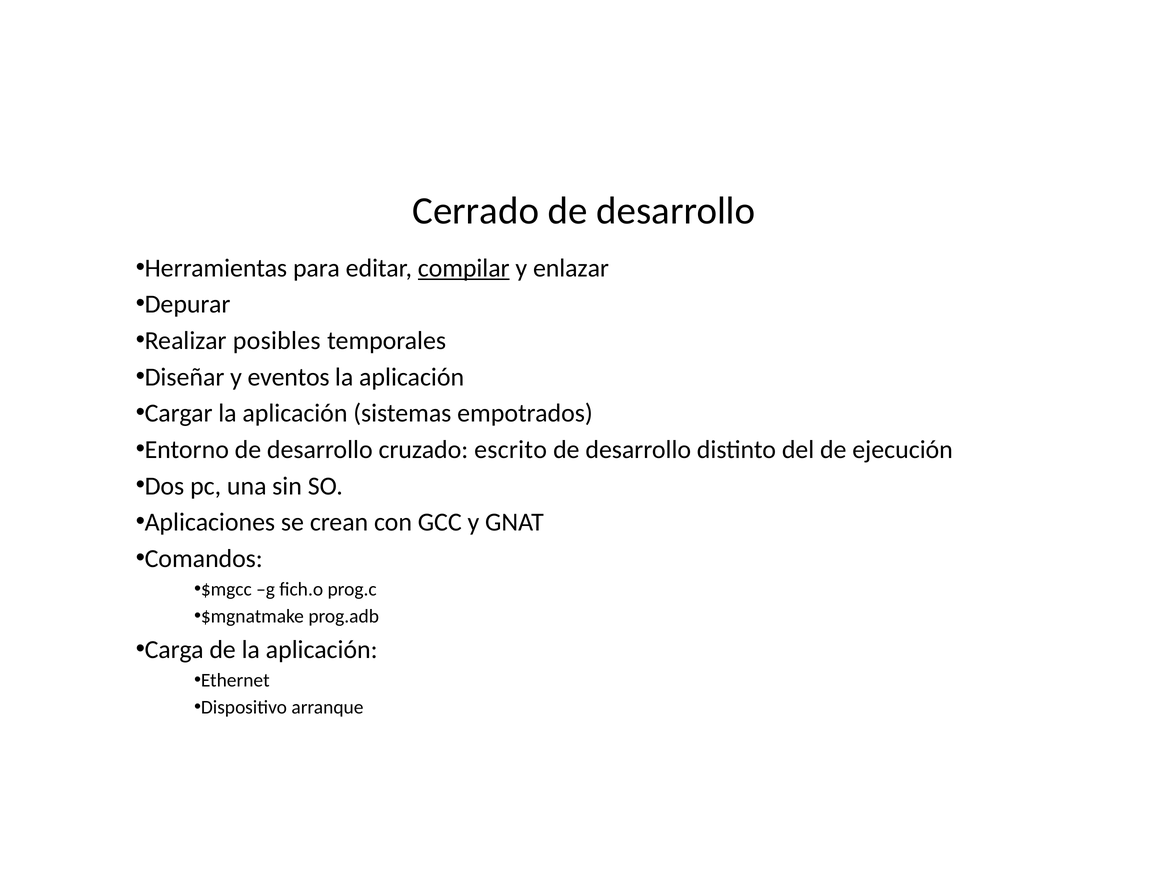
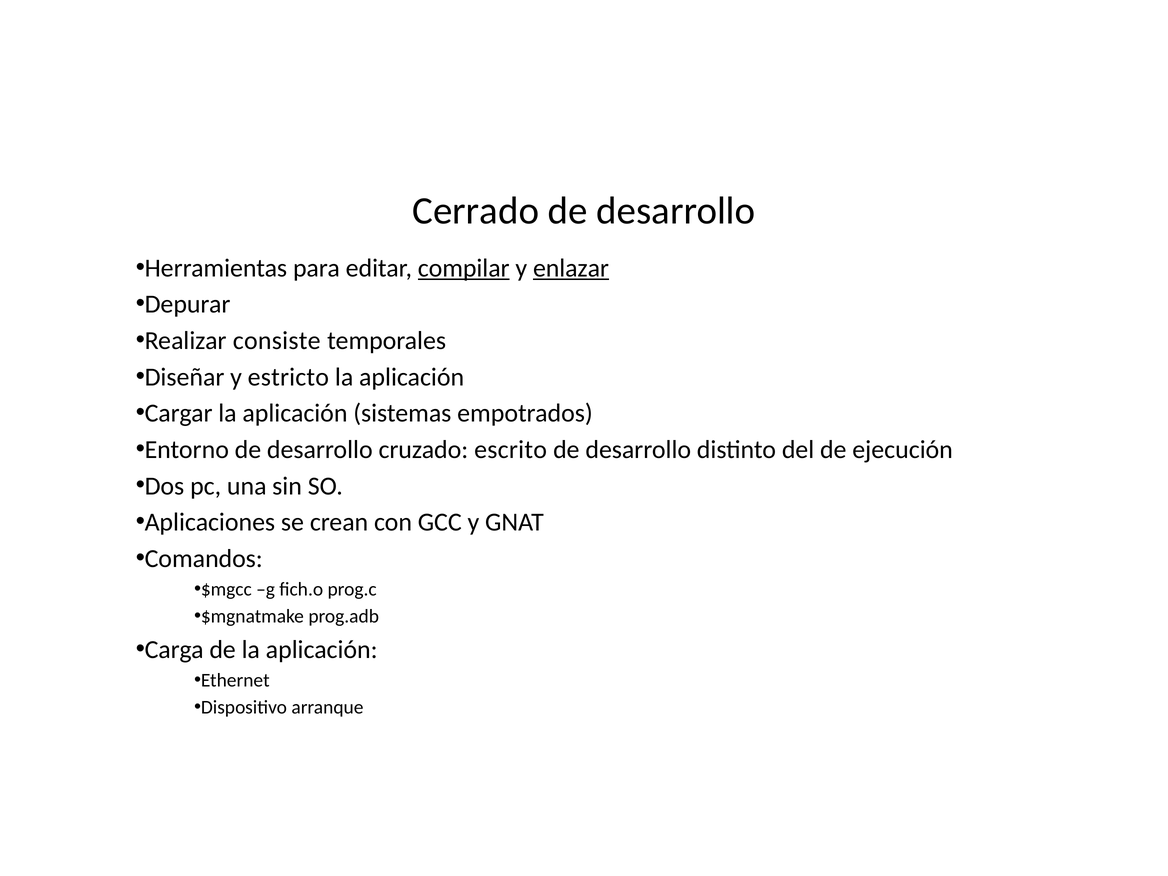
enlazar underline: none -> present
posibles: posibles -> consiste
eventos: eventos -> estricto
